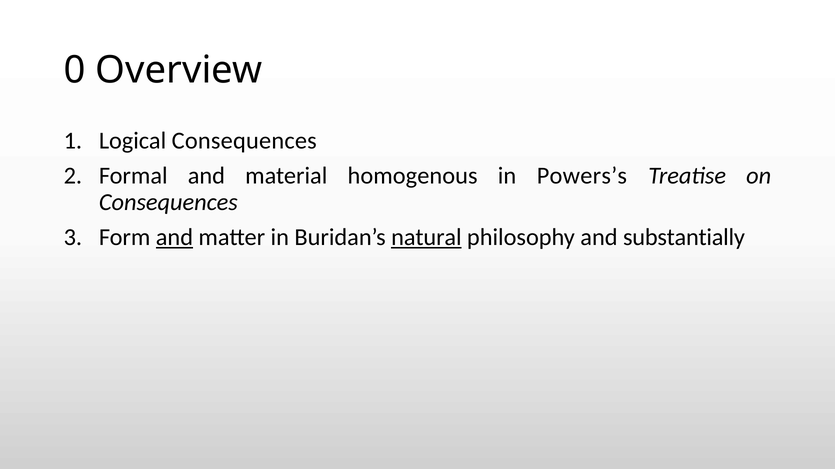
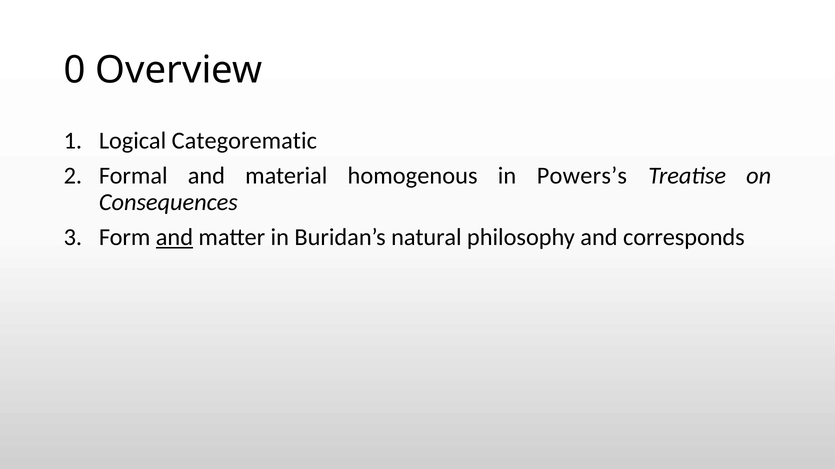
Logical Consequences: Consequences -> Categorematic
natural underline: present -> none
substantially: substantially -> corresponds
